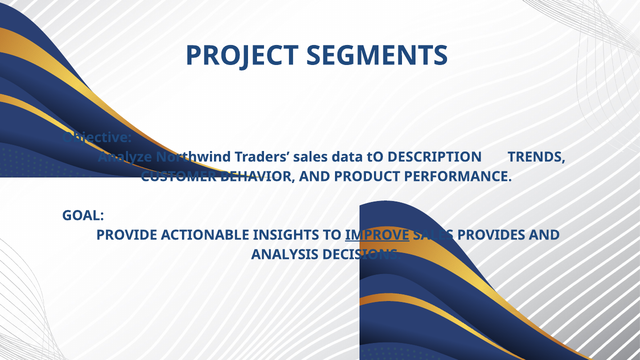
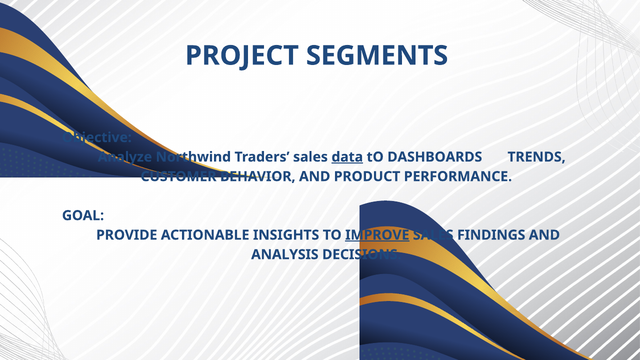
data underline: none -> present
DESCRIPTION: DESCRIPTION -> DASHBOARDS
PROVIDES: PROVIDES -> FINDINGS
